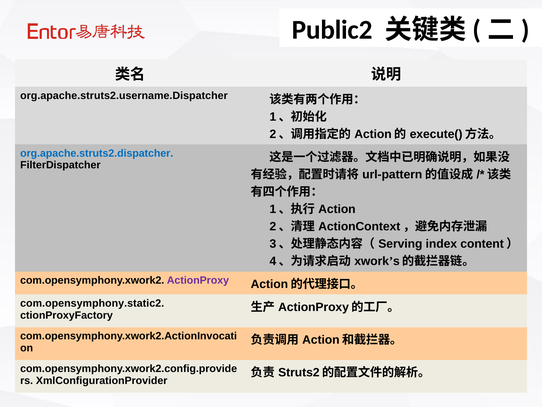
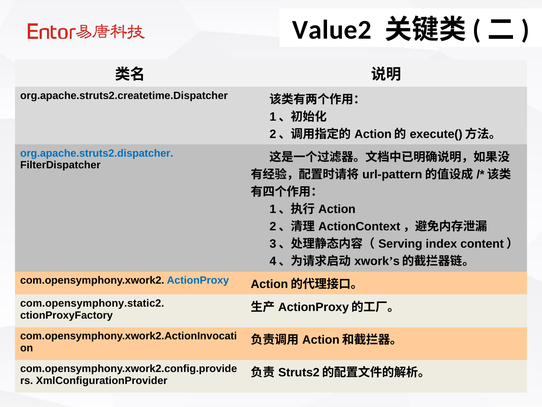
Public2: Public2 -> Value2
org.apache.struts2.username.Dispatcher: org.apache.struts2.username.Dispatcher -> org.apache.struts2.createtime.Dispatcher
ActionProxy colour: purple -> blue
